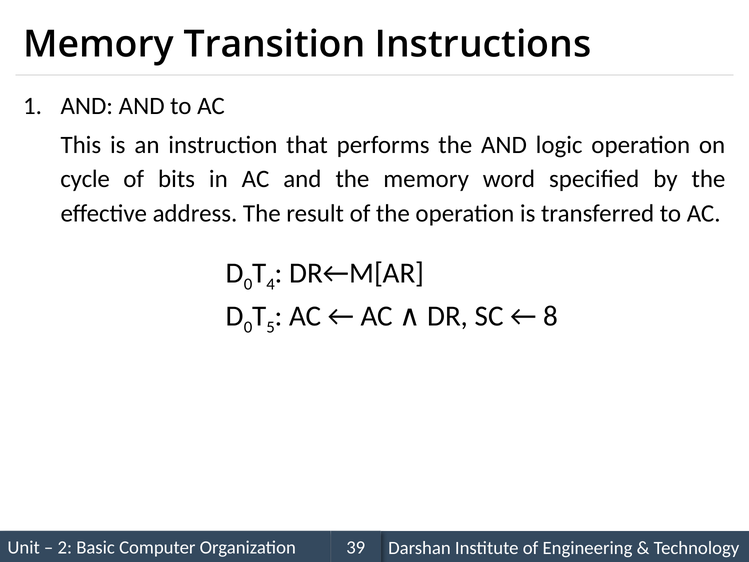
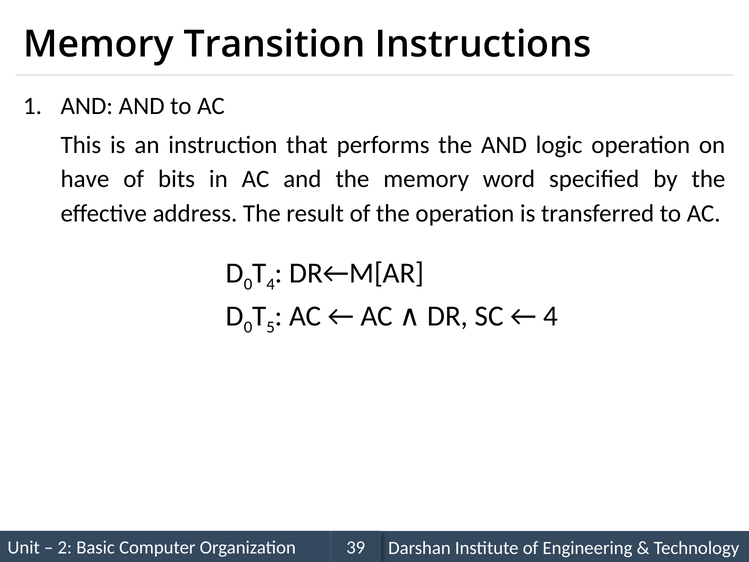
cycle: cycle -> have
8 at (550, 316): 8 -> 4
